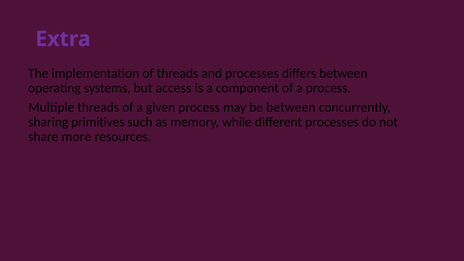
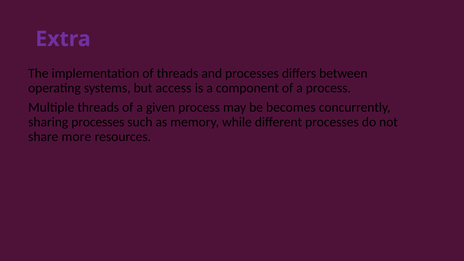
be between: between -> becomes
sharing primitives: primitives -> processes
